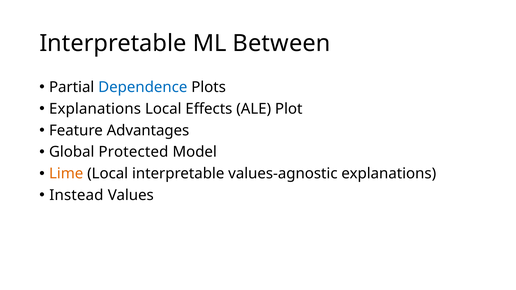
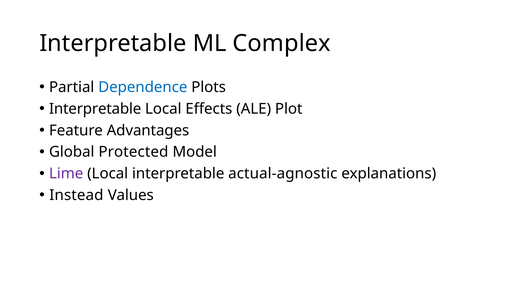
Between: Between -> Complex
Explanations at (95, 109): Explanations -> Interpretable
Lime colour: orange -> purple
values-agnostic: values-agnostic -> actual-agnostic
